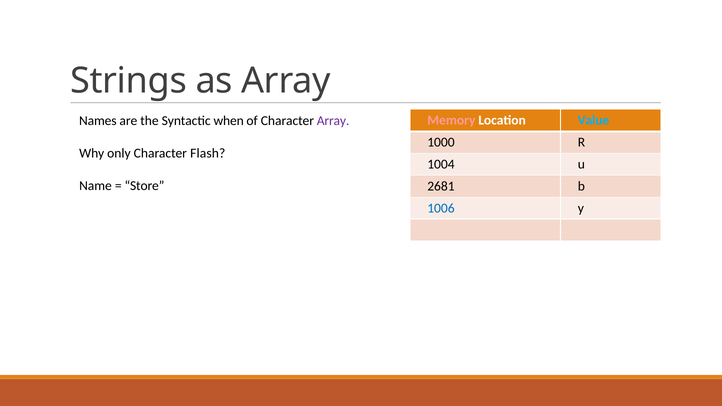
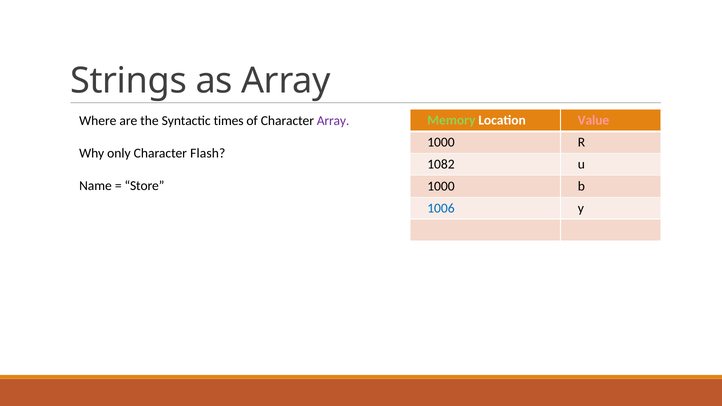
Memory colour: pink -> light green
Value colour: light blue -> pink
Names: Names -> Where
when: when -> times
1004: 1004 -> 1082
2681 at (441, 186): 2681 -> 1000
